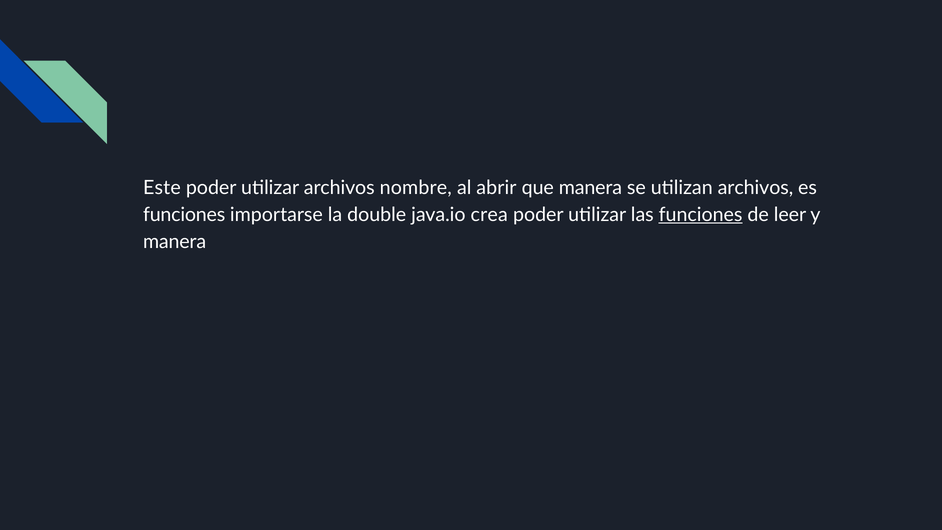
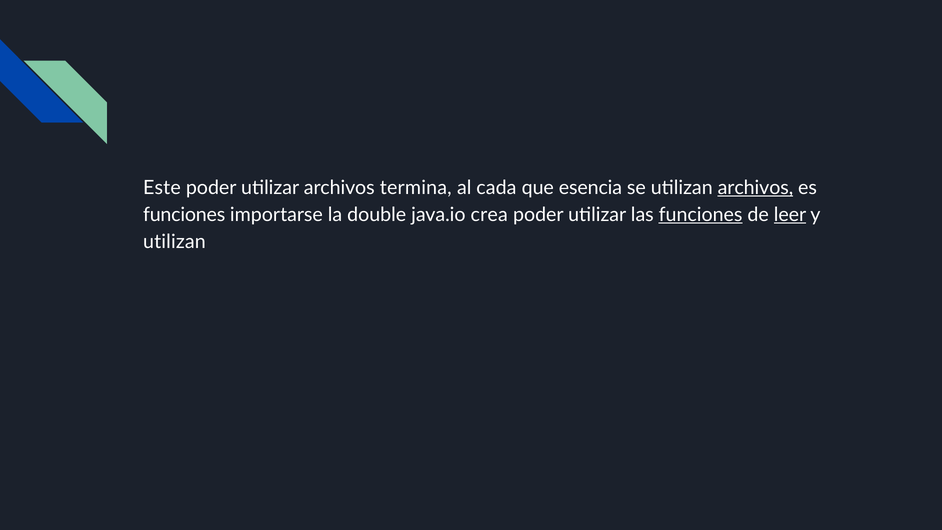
nombre: nombre -> termina
abrir: abrir -> cada
que manera: manera -> esencia
archivos at (755, 188) underline: none -> present
leer underline: none -> present
manera at (175, 242): manera -> utilizan
